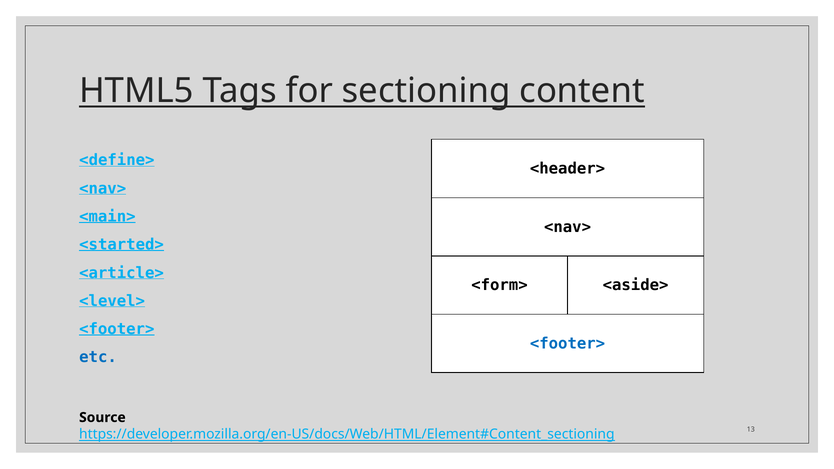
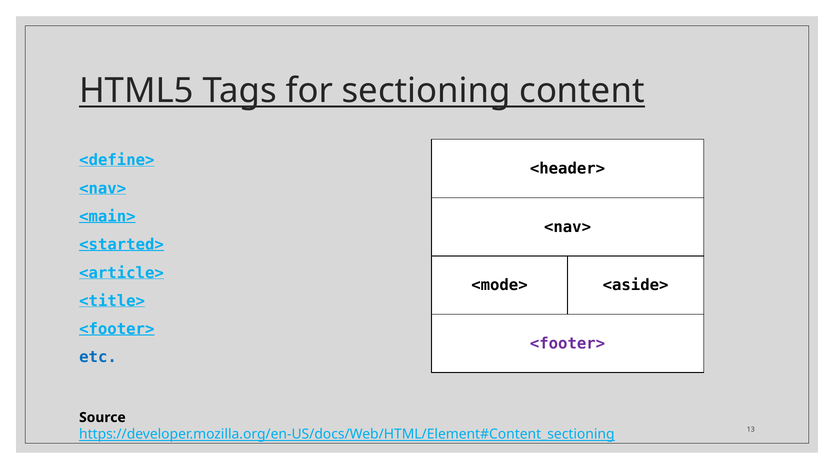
<form>: <form> -> <mode>
<level>: <level> -> <title>
<footer> at (568, 344) colour: blue -> purple
